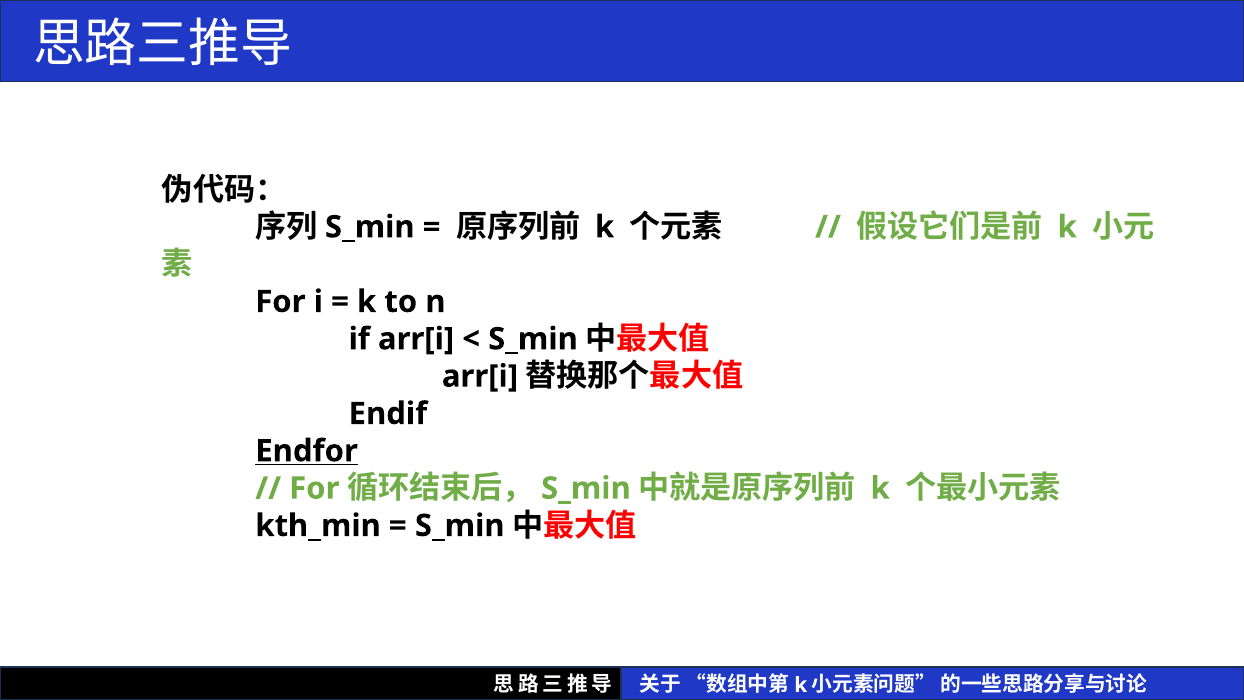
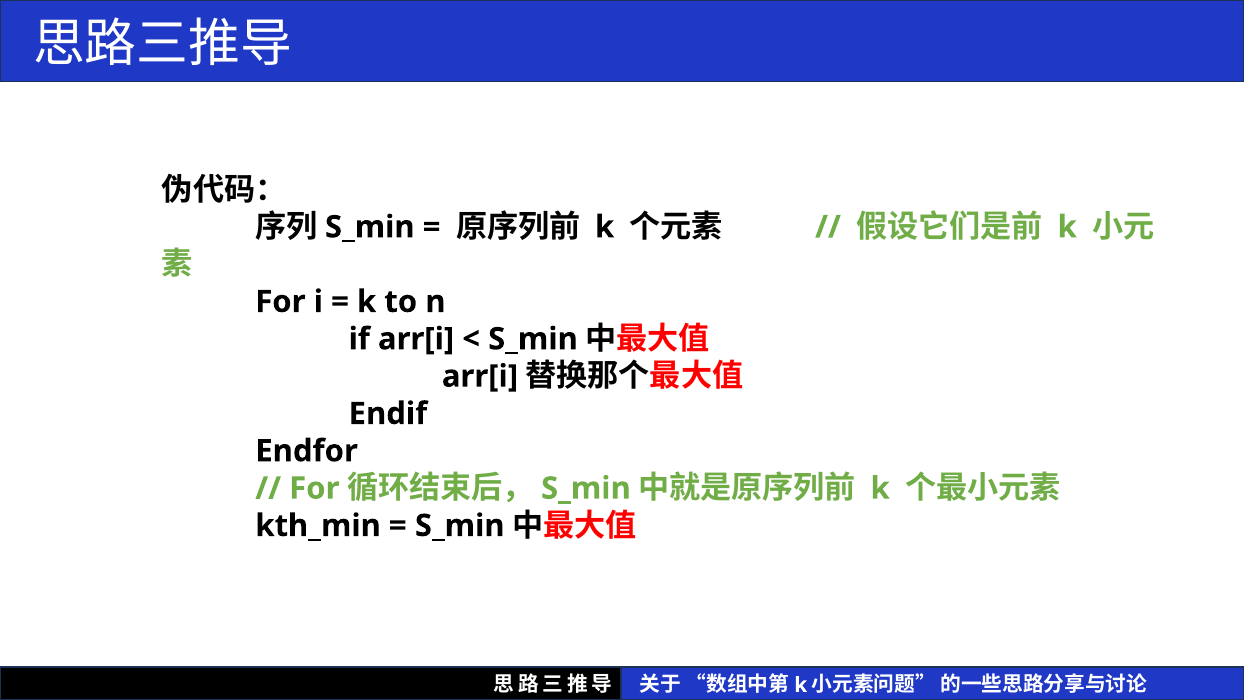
Endfor underline: present -> none
